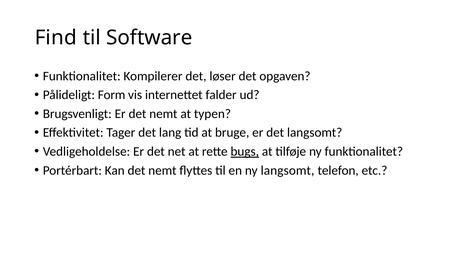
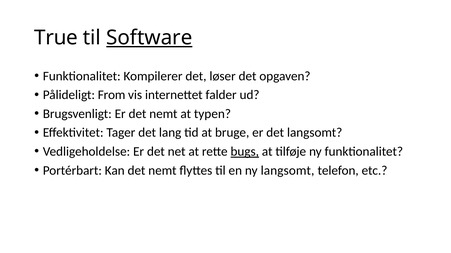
Find: Find -> True
Software underline: none -> present
Form: Form -> From
